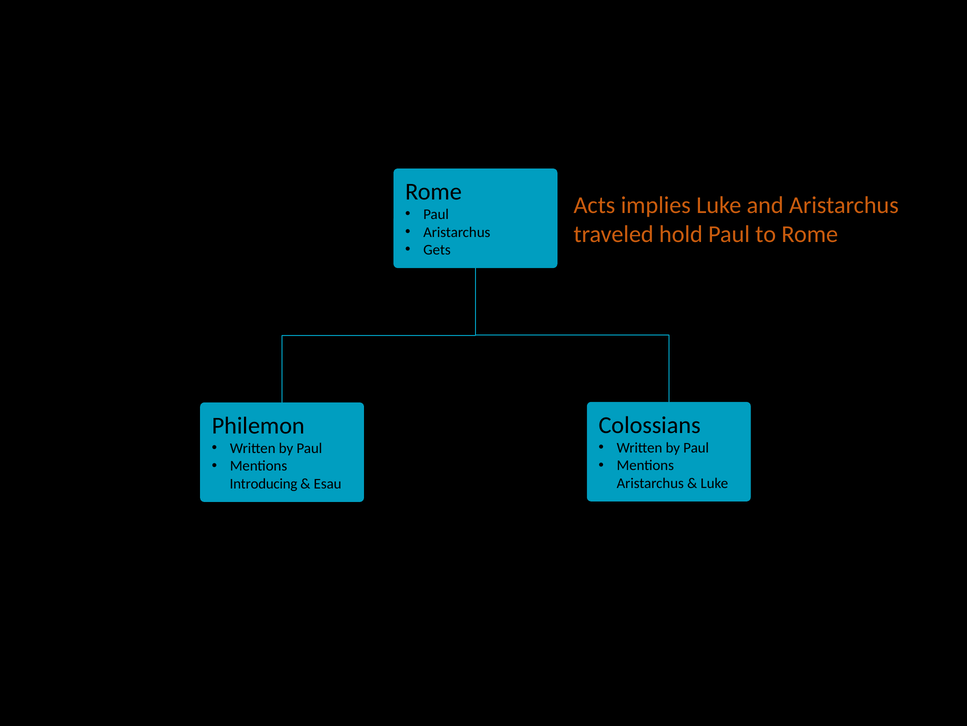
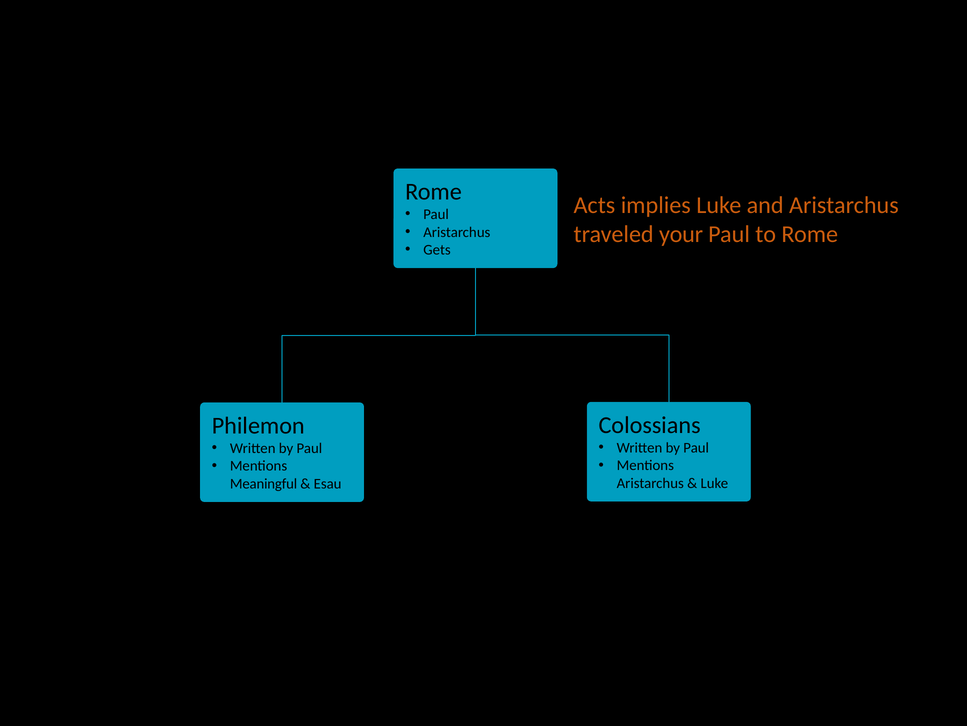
hold: hold -> your
Introducing: Introducing -> Meaningful
